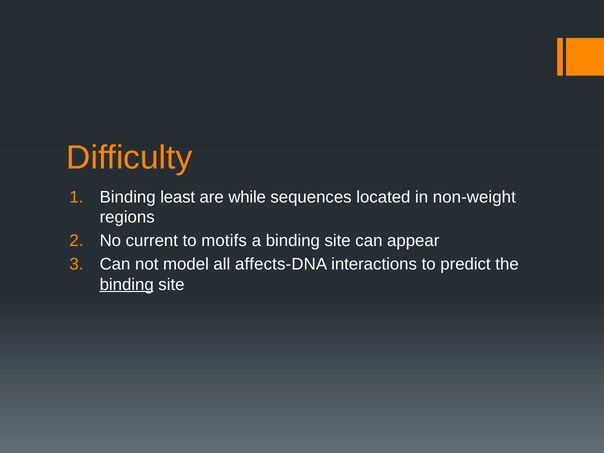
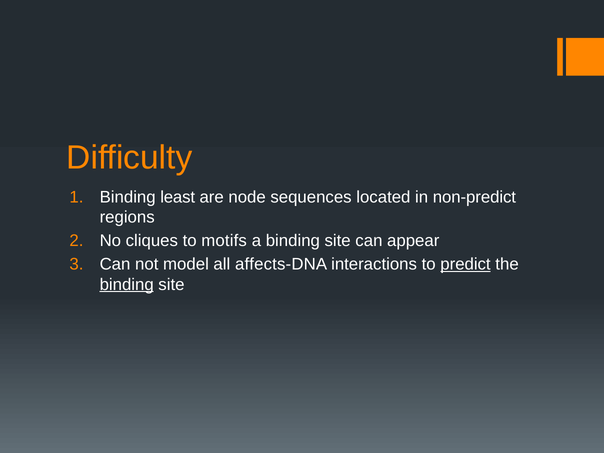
while: while -> node
non-weight: non-weight -> non-predict
current: current -> cliques
predict underline: none -> present
